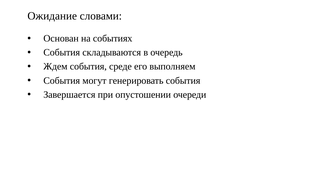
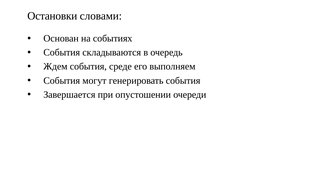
Ожидание: Ожидание -> Остановки
